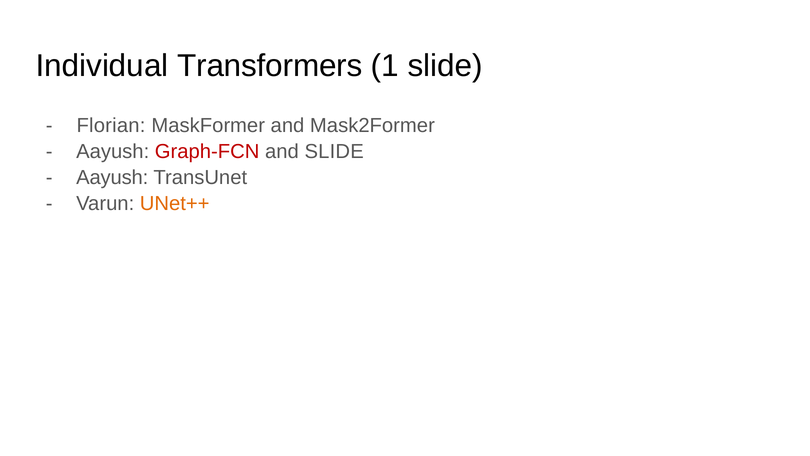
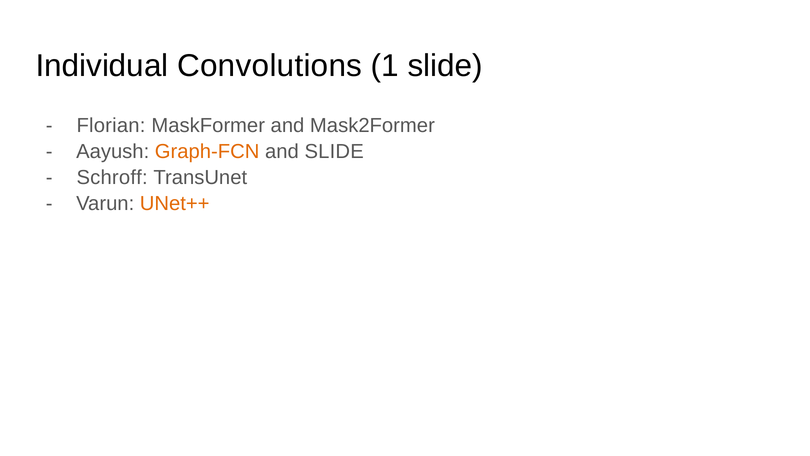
Transformers: Transformers -> Convolutions
Graph-FCN colour: red -> orange
Aayush at (112, 177): Aayush -> Schroff
